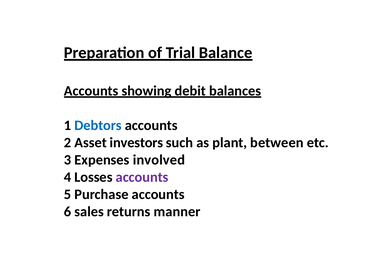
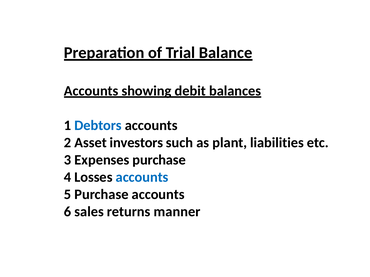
between: between -> liabilities
Expenses involved: involved -> purchase
accounts at (142, 177) colour: purple -> blue
